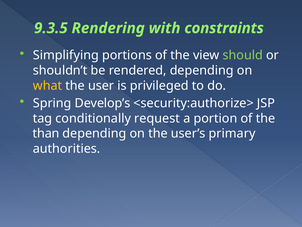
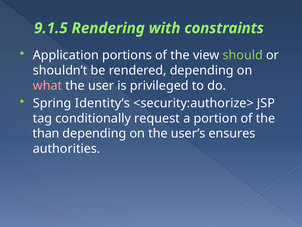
9.3.5: 9.3.5 -> 9.1.5
Simplifying: Simplifying -> Application
what colour: yellow -> pink
Develop’s: Develop’s -> Identity’s
primary: primary -> ensures
